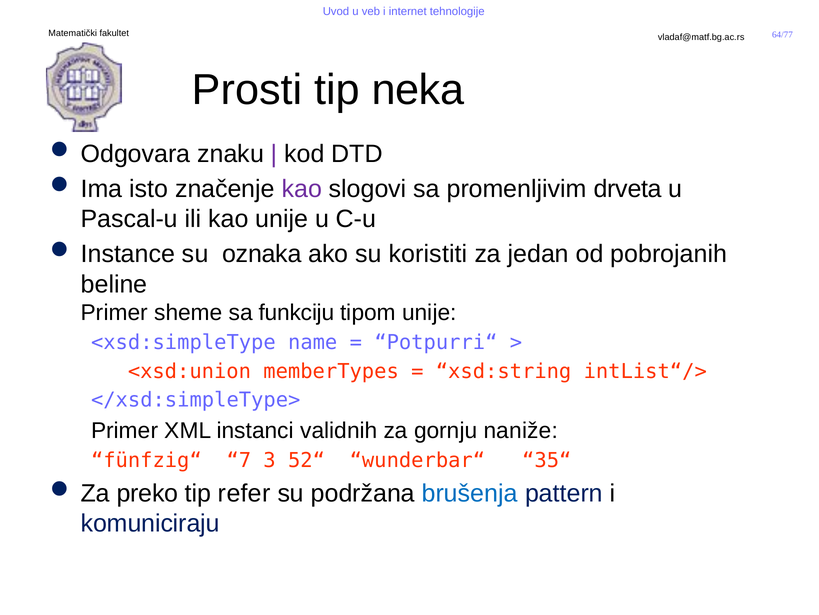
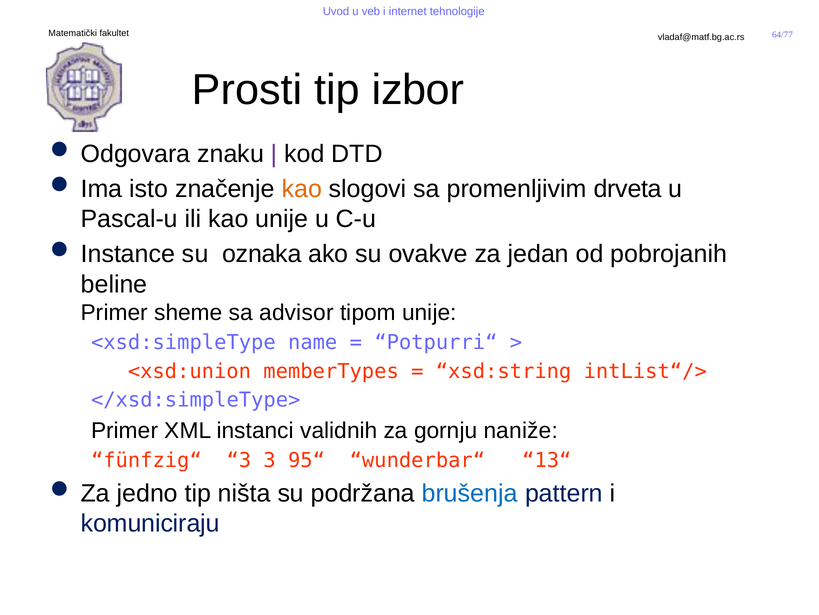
neka: neka -> izbor
kao at (302, 189) colour: purple -> orange
koristiti: koristiti -> ovakve
funkciju: funkciju -> advisor
fünfzig“ 7: 7 -> 3
52“: 52“ -> 95“
35“: 35“ -> 13“
preko: preko -> jedno
refer: refer -> ništa
